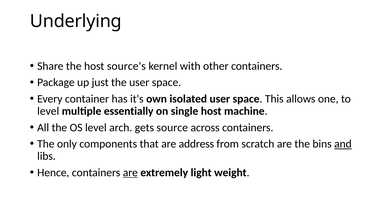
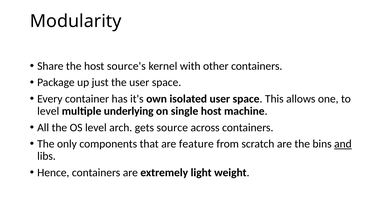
Underlying: Underlying -> Modularity
essentially: essentially -> underlying
address: address -> feature
are at (130, 173) underline: present -> none
